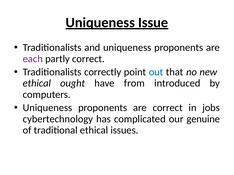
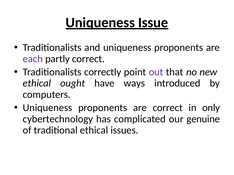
out colour: blue -> purple
from: from -> ways
jobs: jobs -> only
